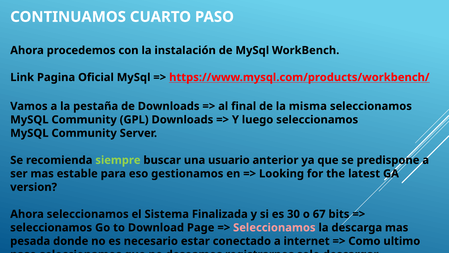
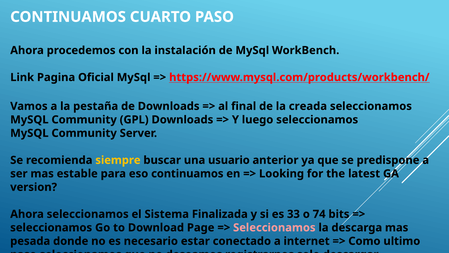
misma: misma -> creada
siempre colour: light green -> yellow
eso gestionamos: gestionamos -> continuamos
30: 30 -> 33
67: 67 -> 74
